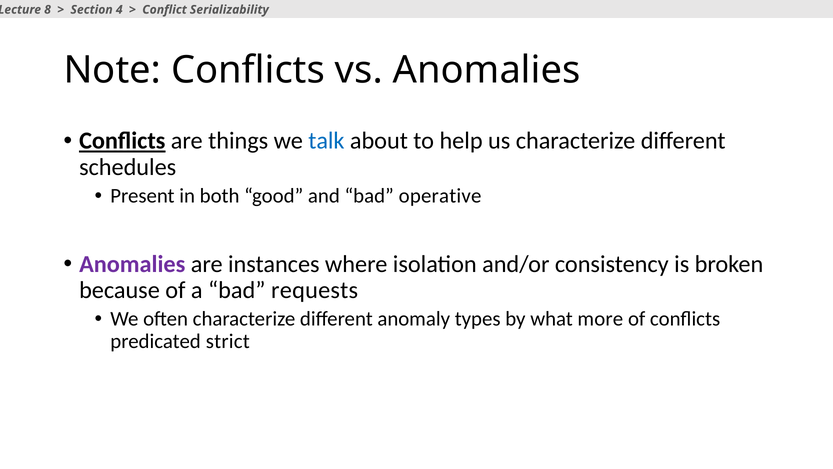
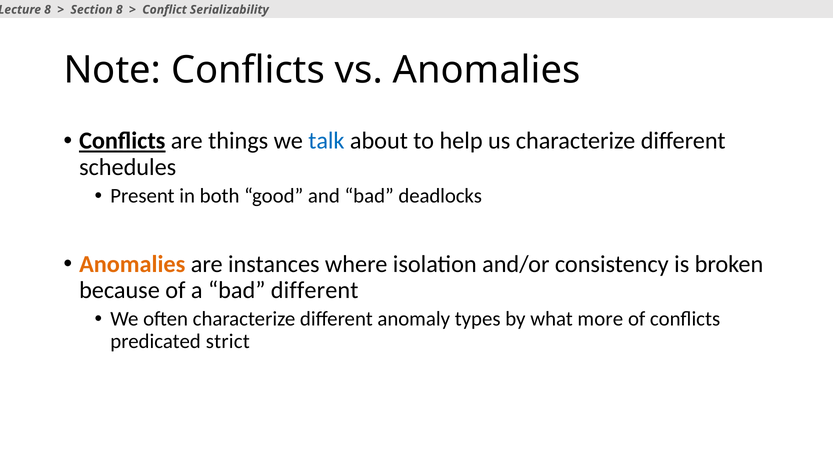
Section 4: 4 -> 8
operative: operative -> deadlocks
Anomalies at (132, 264) colour: purple -> orange
bad requests: requests -> different
